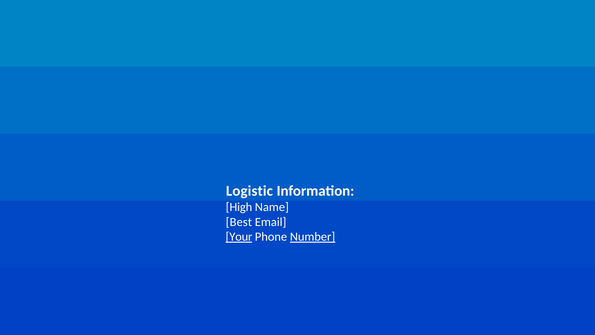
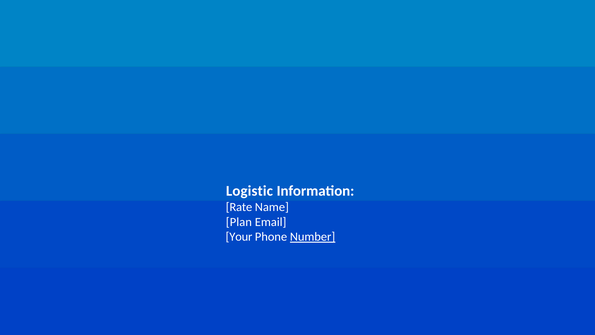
High: High -> Rate
Best: Best -> Plan
Your underline: present -> none
